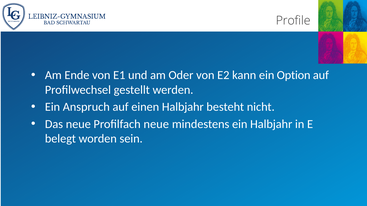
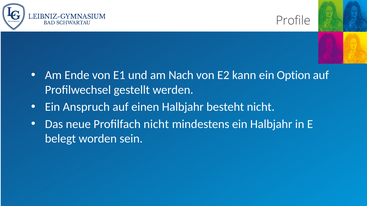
Oder: Oder -> Nach
Profilfach neue: neue -> nicht
